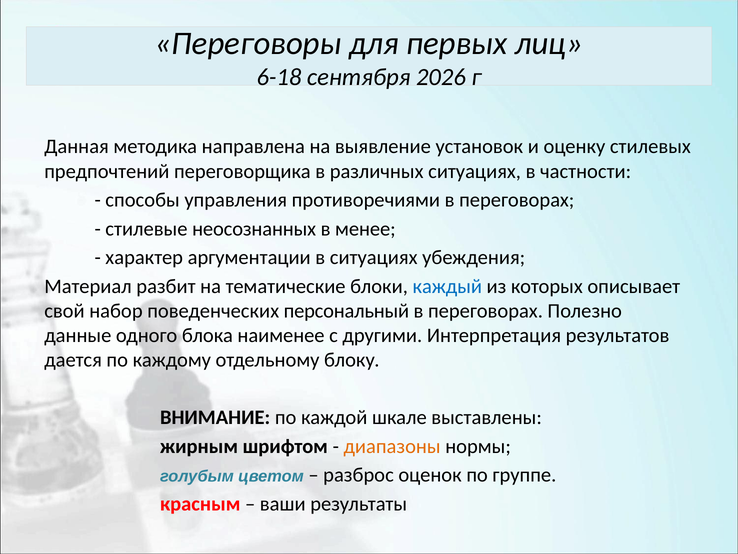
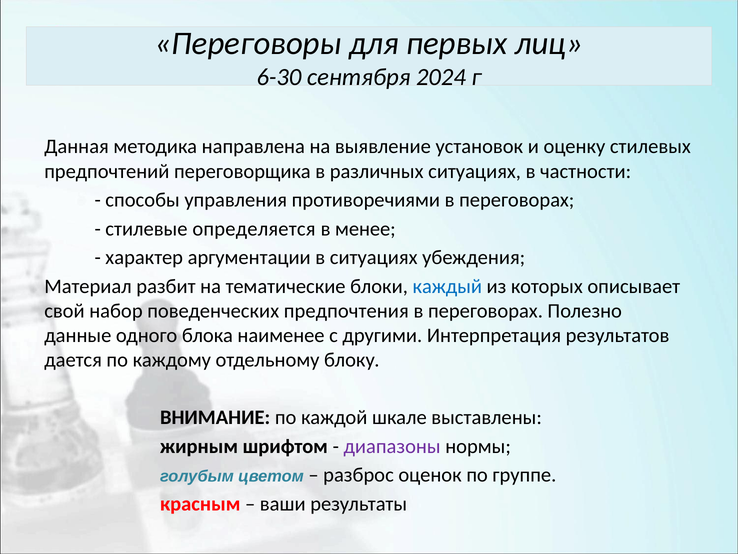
6-18: 6-18 -> 6-30
2026: 2026 -> 2024
неосознанных: неосознанных -> определяется
персональный: персональный -> предпочтения
диапазоны colour: orange -> purple
